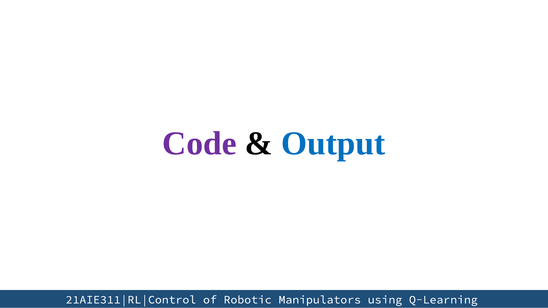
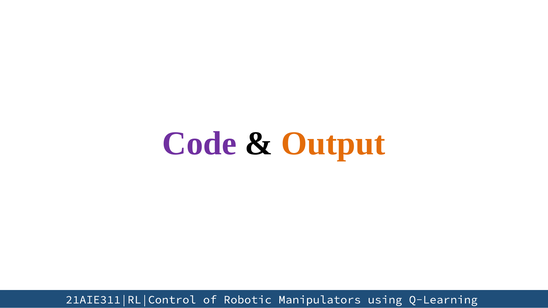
Output colour: blue -> orange
